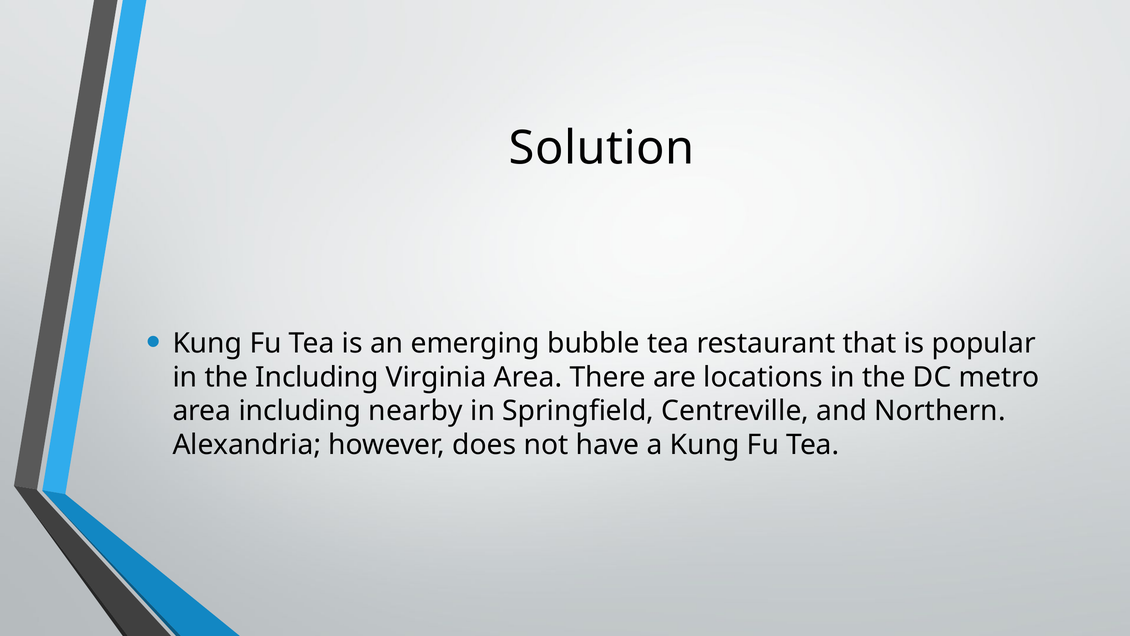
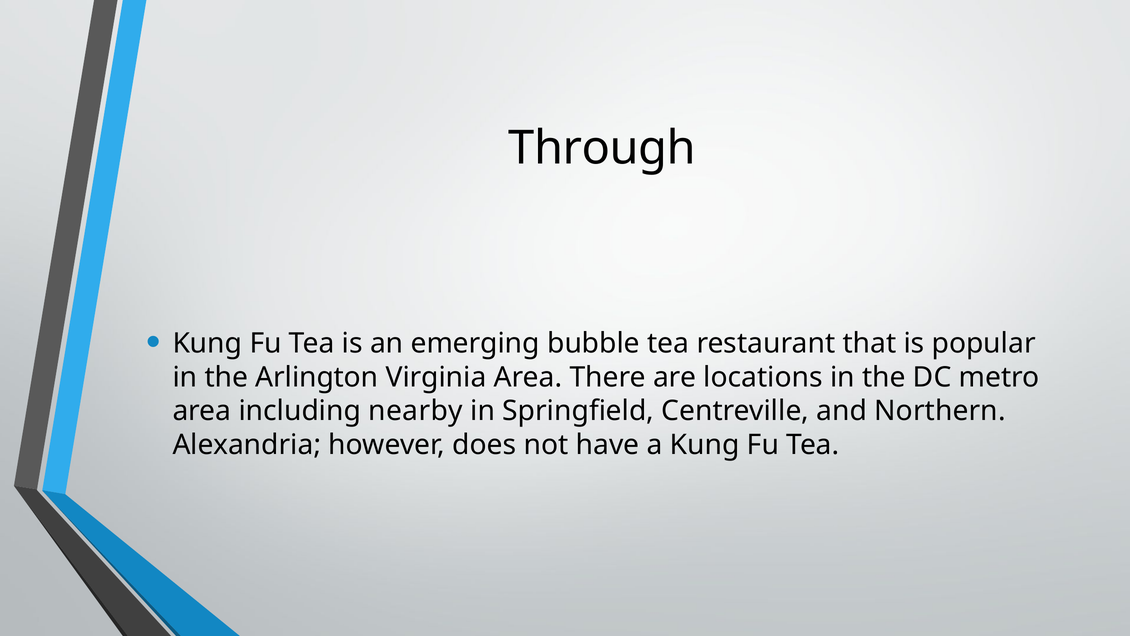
Solution: Solution -> Through
the Including: Including -> Arlington
